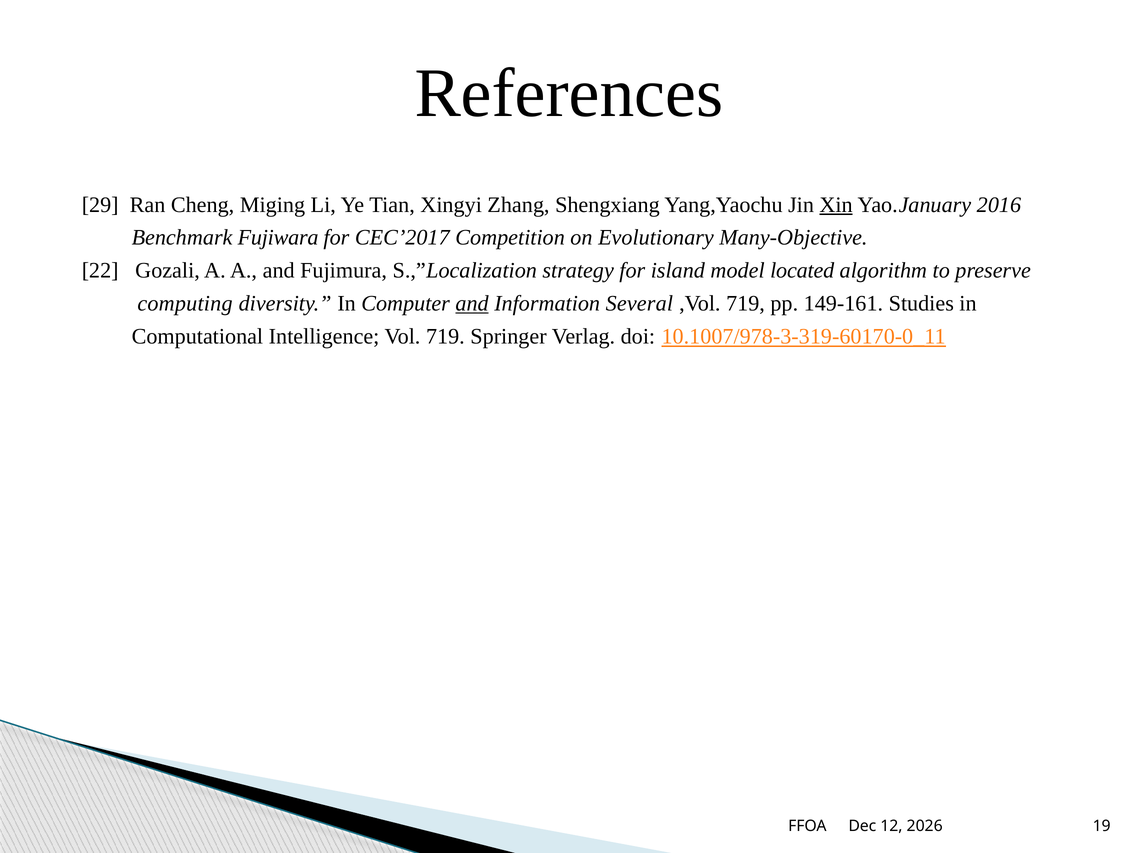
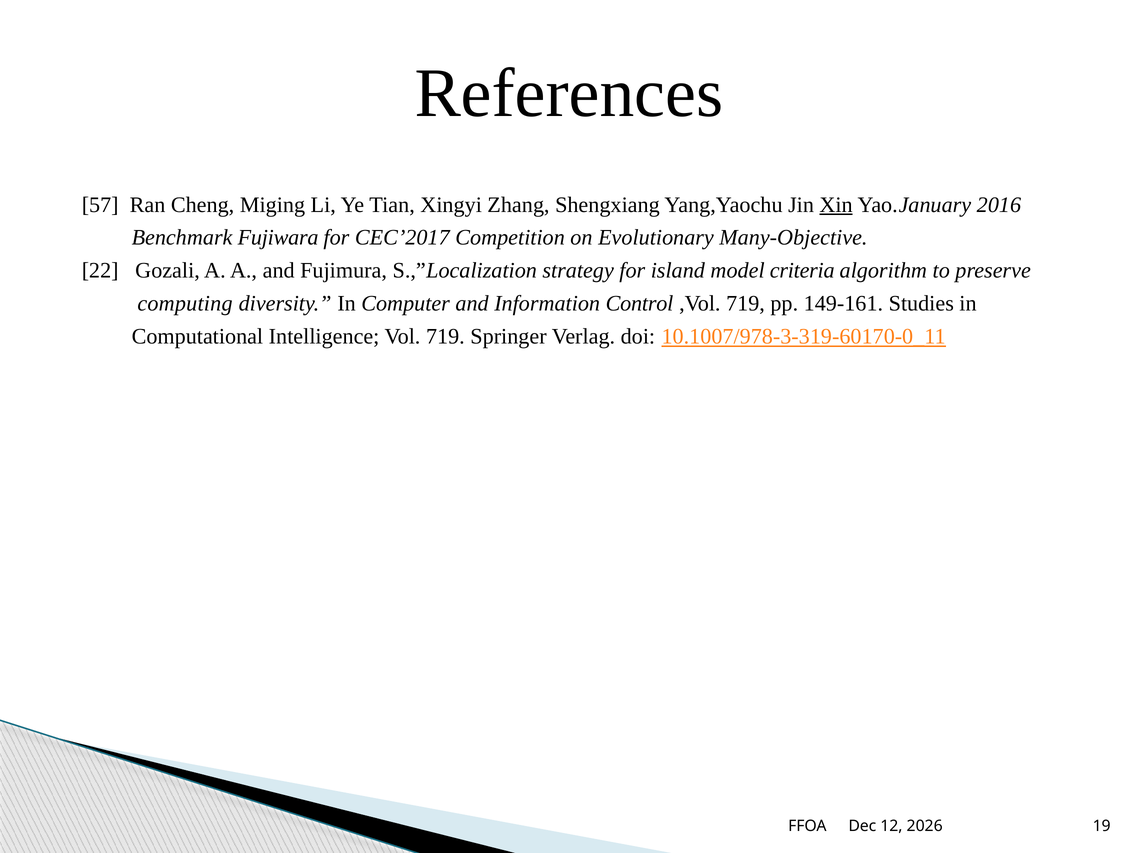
29: 29 -> 57
located: located -> criteria
and at (472, 304) underline: present -> none
Several: Several -> Control
